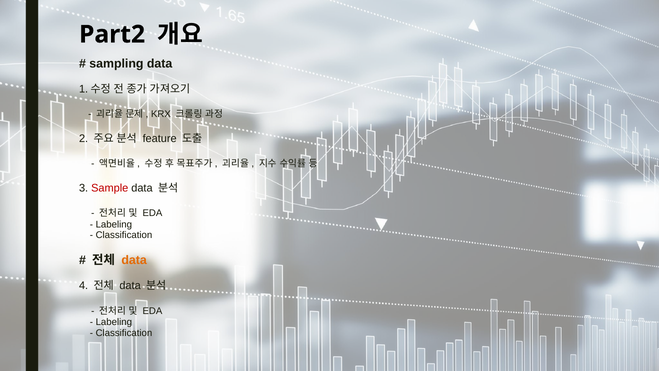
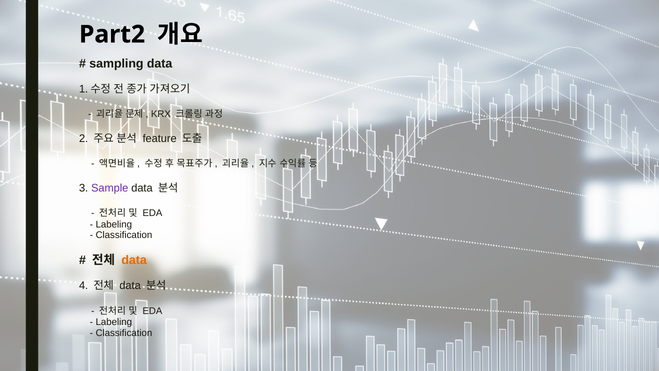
Sample colour: red -> purple
